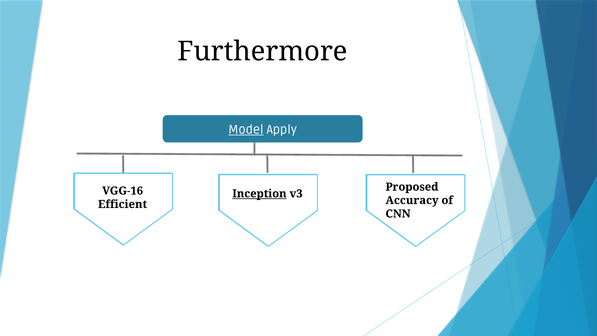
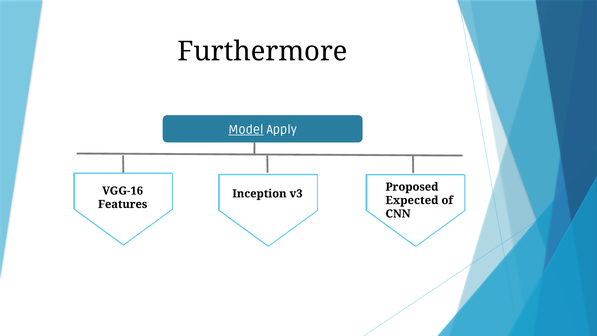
Inception underline: present -> none
Accuracy: Accuracy -> Expected
Efficient: Efficient -> Features
